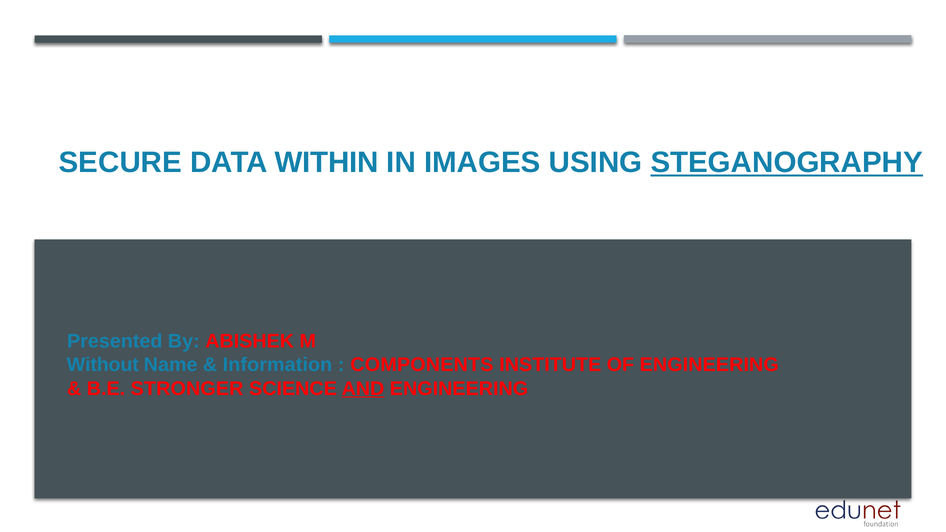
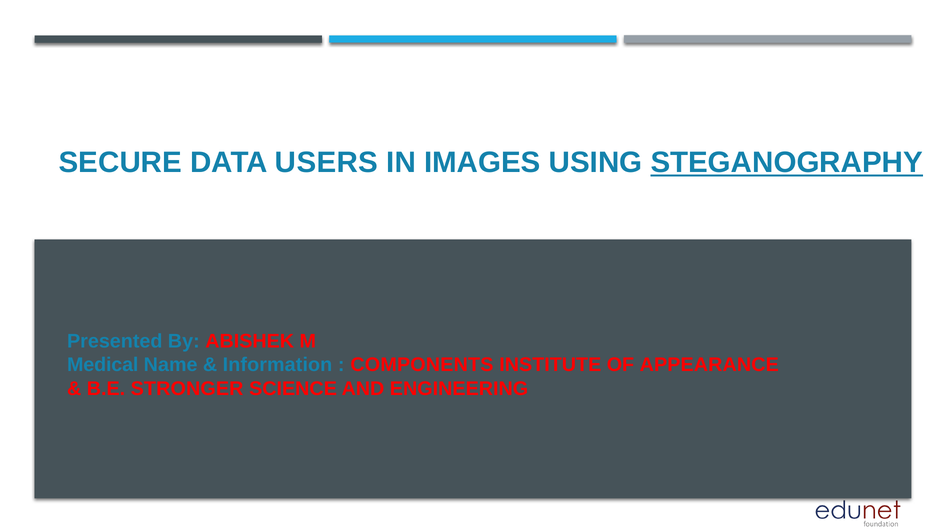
WITHIN: WITHIN -> USERS
Without: Without -> Medical
OF ENGINEERING: ENGINEERING -> APPEARANCE
AND underline: present -> none
